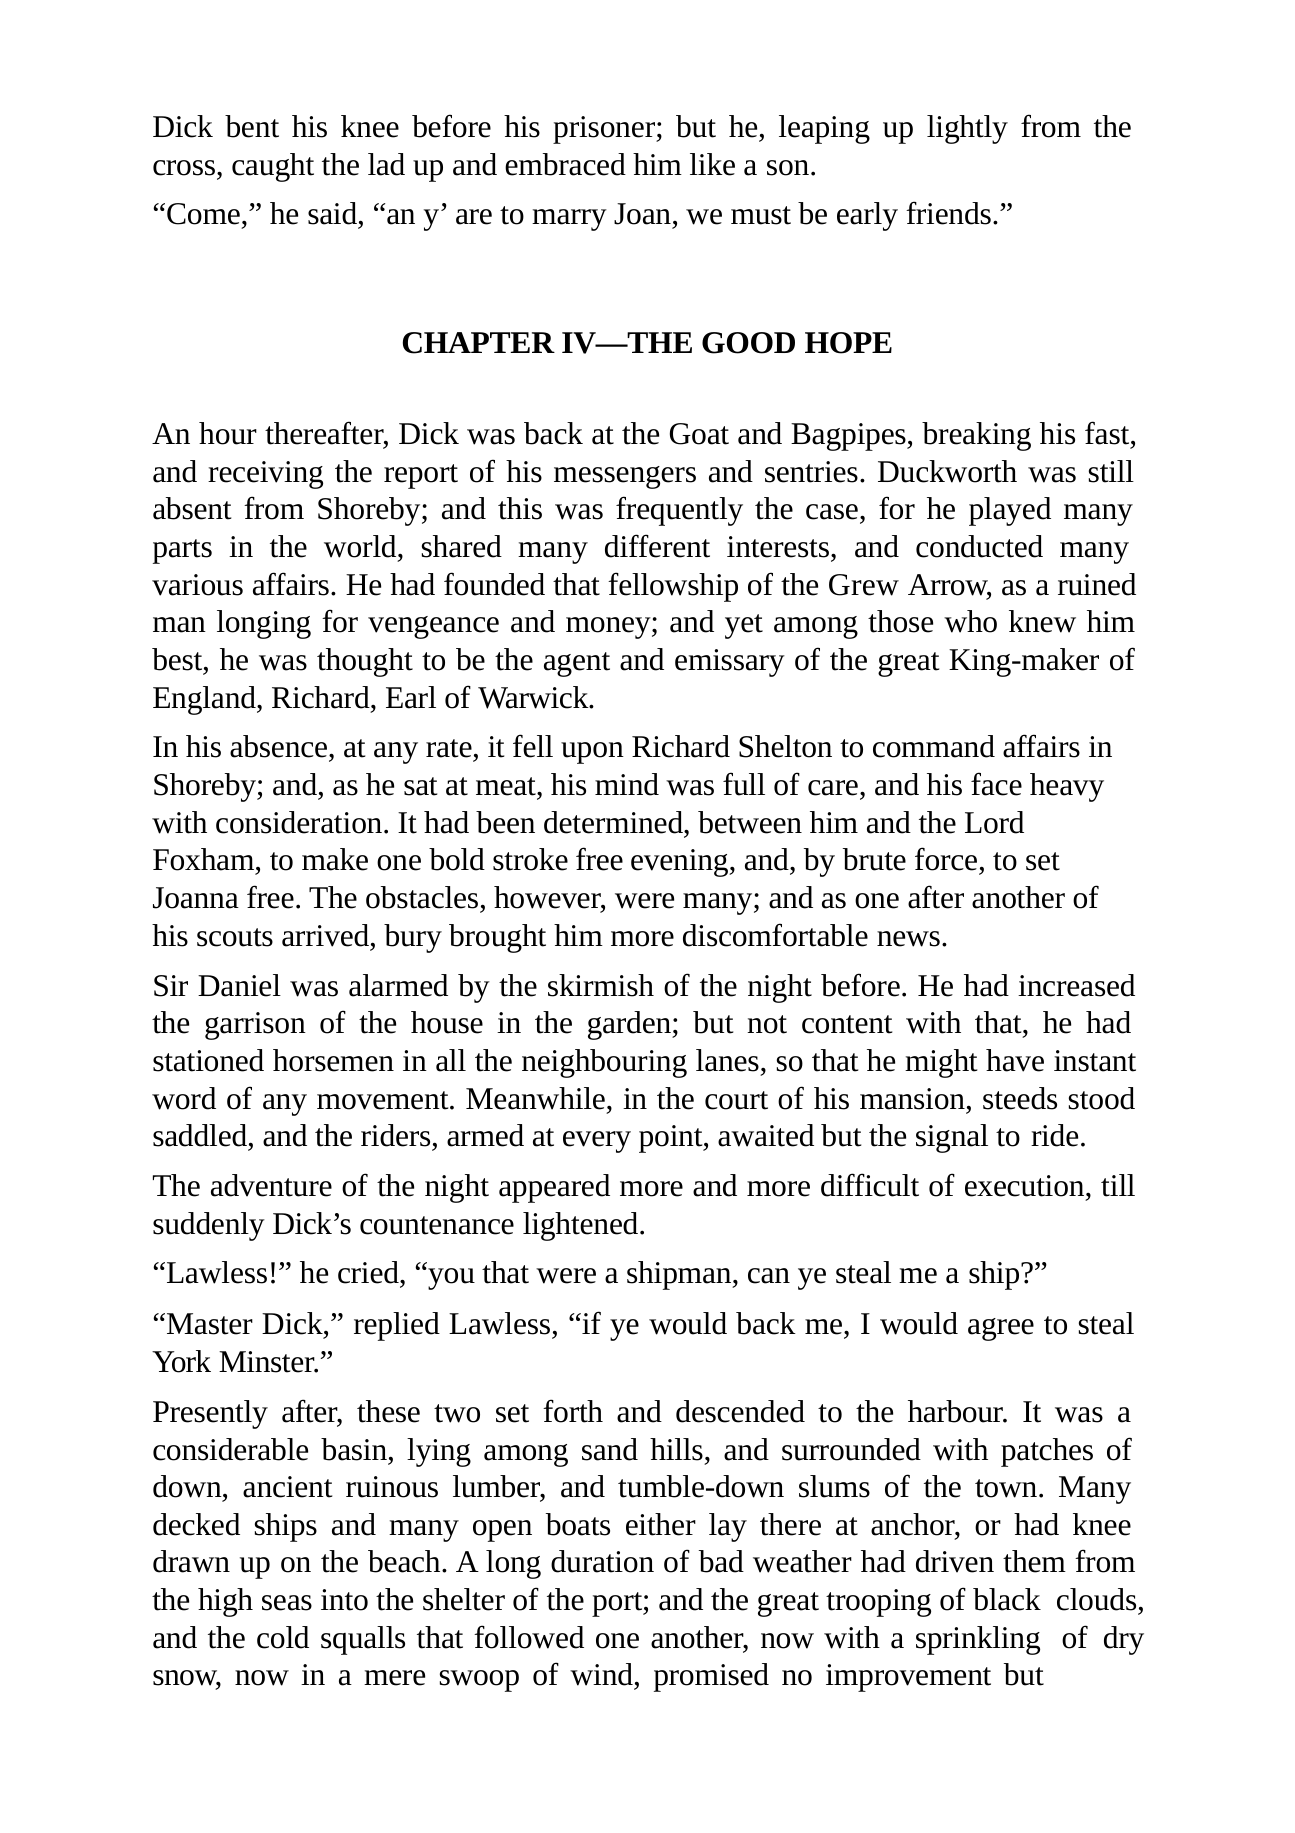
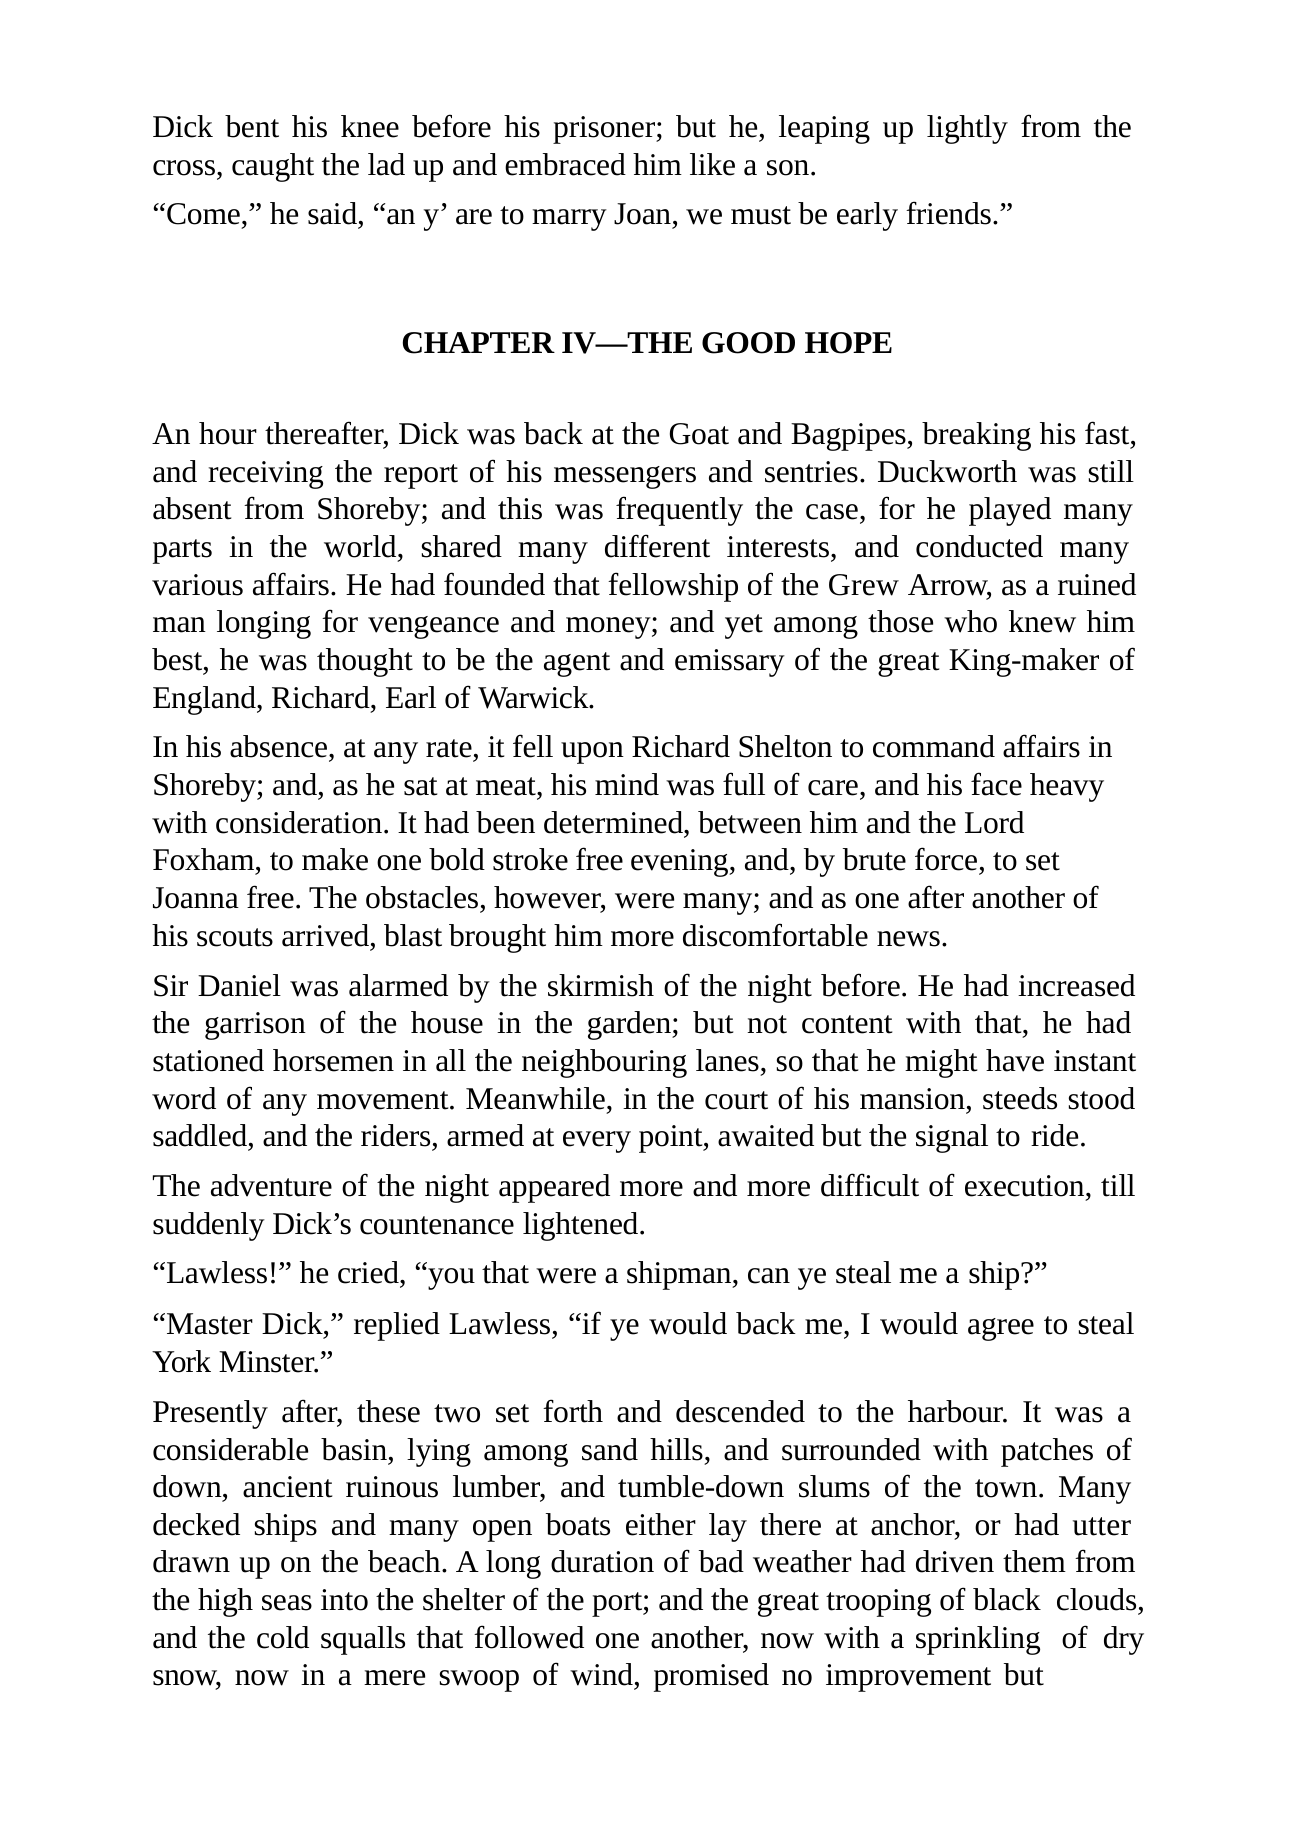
bury: bury -> blast
had knee: knee -> utter
